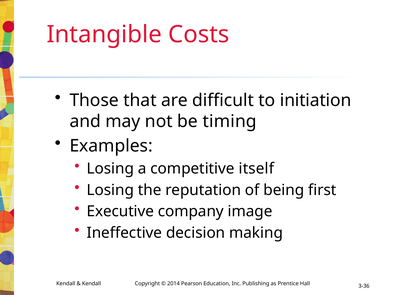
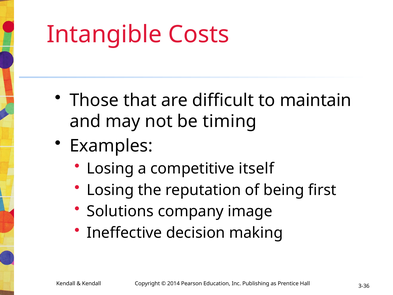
initiation: initiation -> maintain
Executive: Executive -> Solutions
